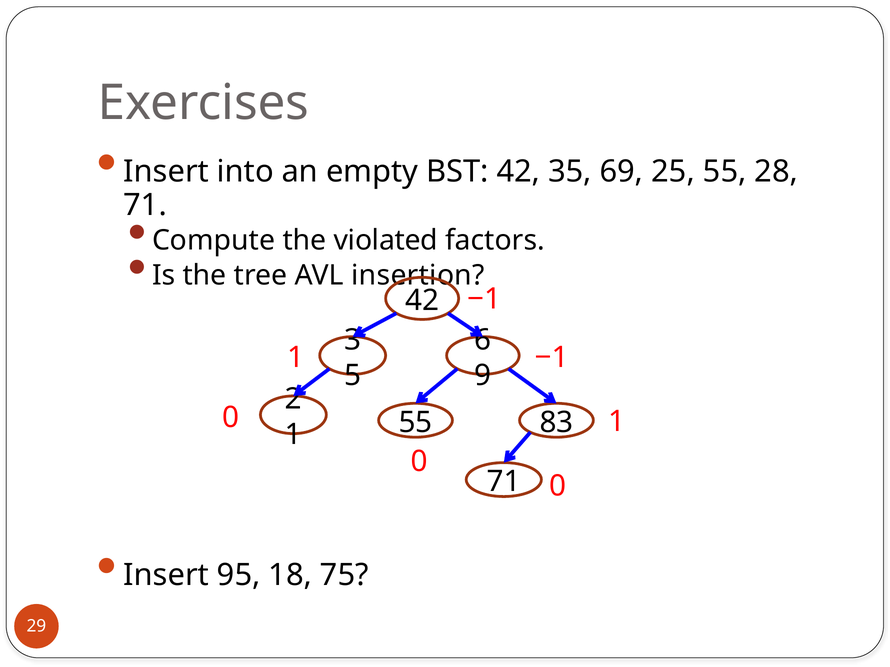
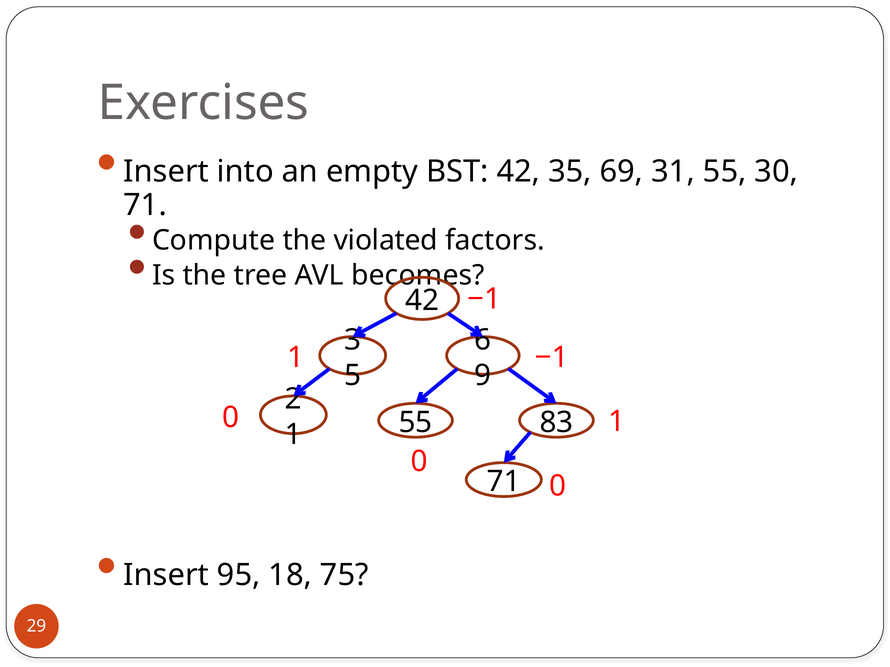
25: 25 -> 31
28: 28 -> 30
insertion: insertion -> becomes
